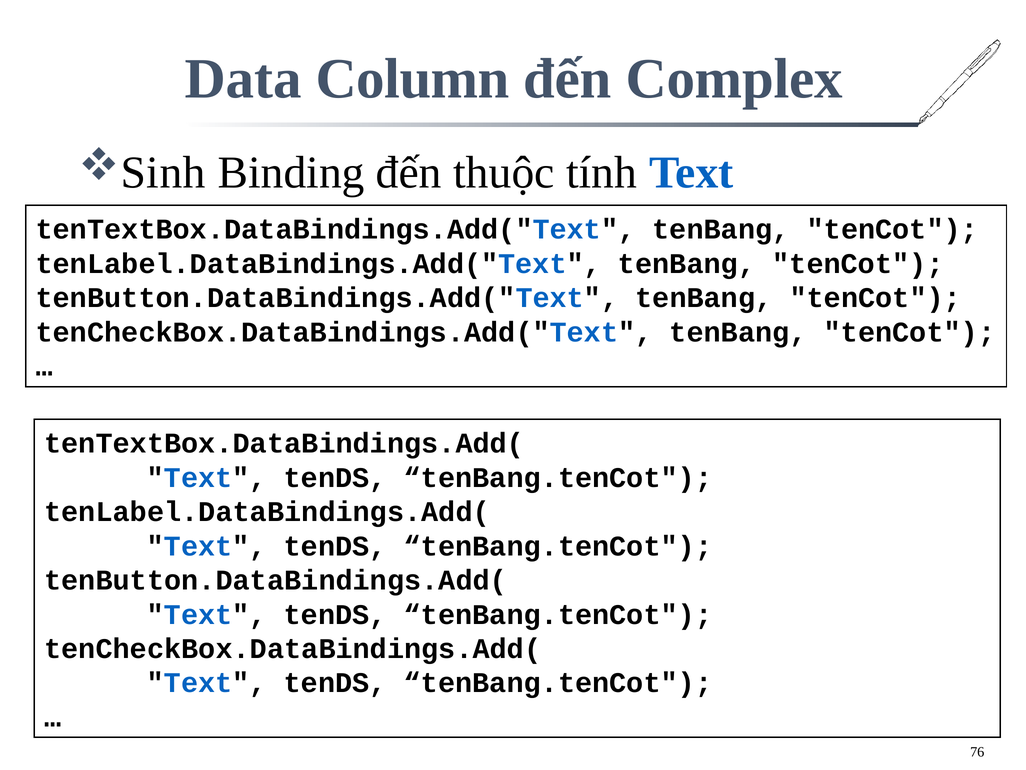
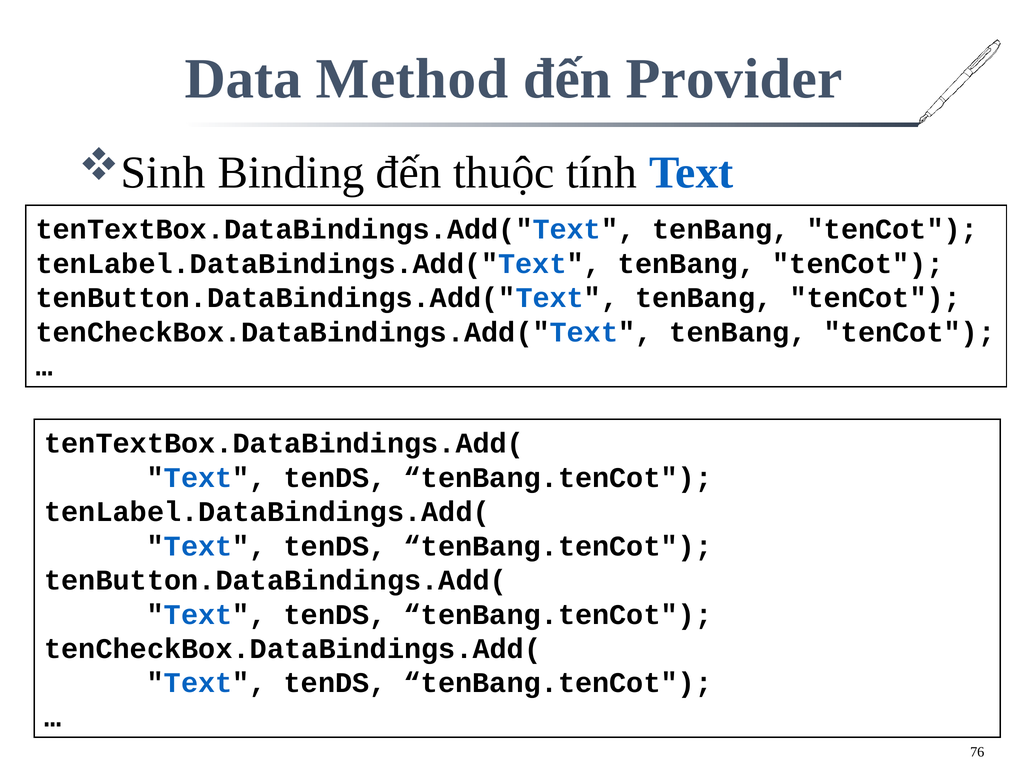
Column: Column -> Method
Complex: Complex -> Provider
